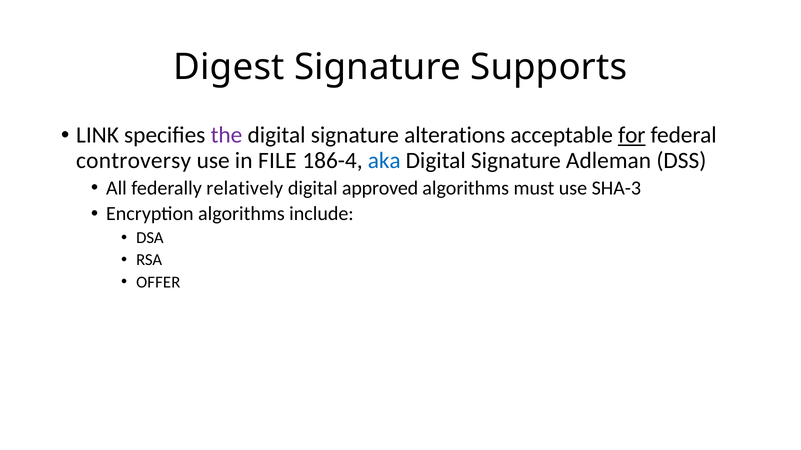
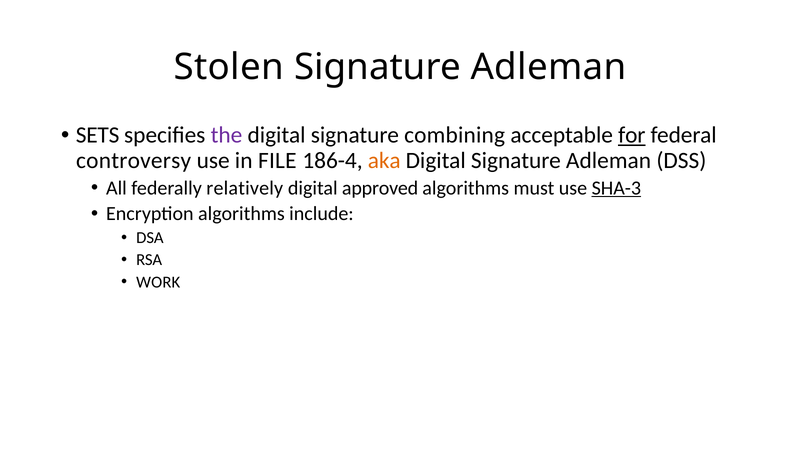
Digest: Digest -> Stolen
Supports at (549, 67): Supports -> Adleman
LINK: LINK -> SETS
alterations: alterations -> combining
aka colour: blue -> orange
SHA-3 underline: none -> present
OFFER: OFFER -> WORK
